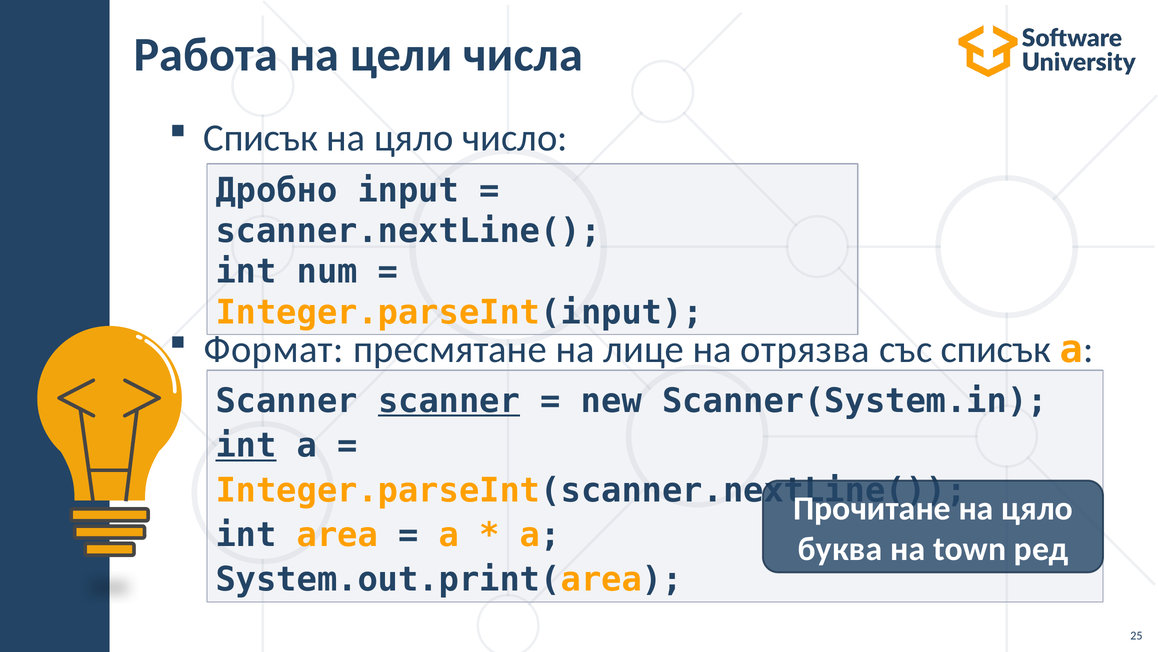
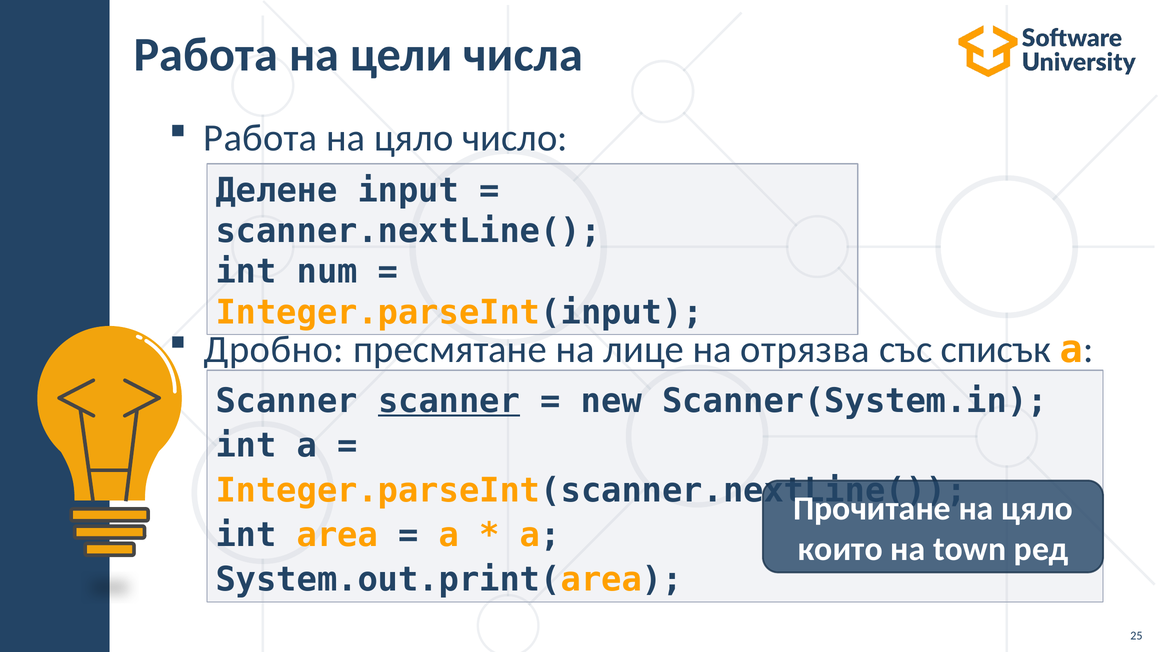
Списък at (261, 138): Списък -> Работа
Дробно: Дробно -> Делене
Формат: Формат -> Дробно
int at (246, 445) underline: present -> none
буква: буква -> които
